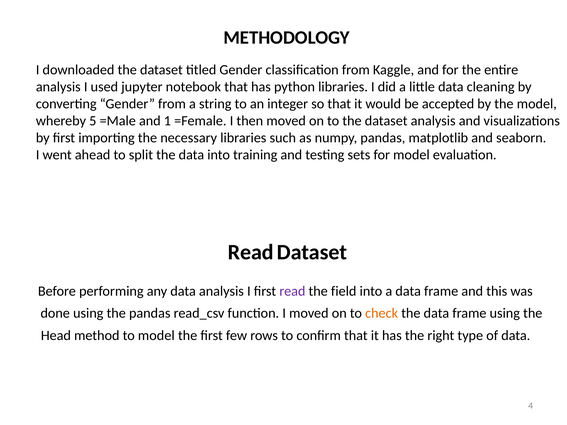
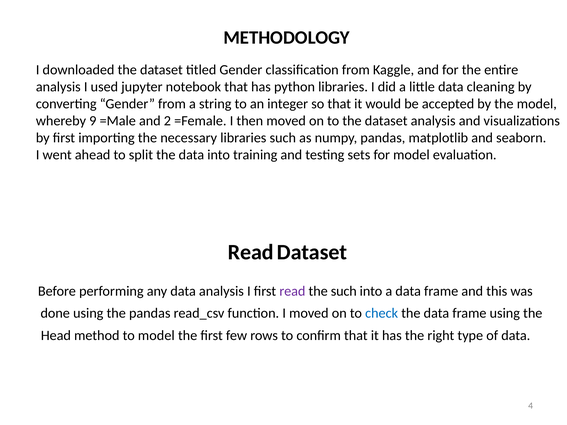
5: 5 -> 9
1: 1 -> 2
the field: field -> such
check colour: orange -> blue
